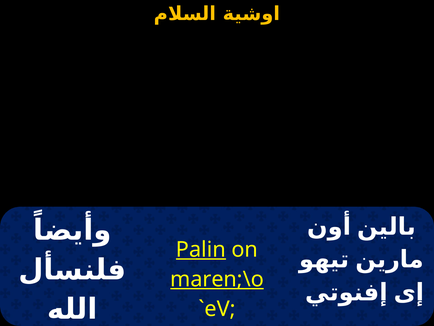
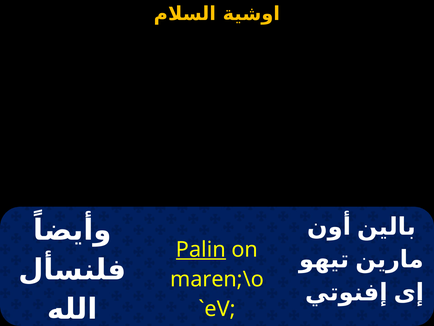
maren;\o underline: present -> none
